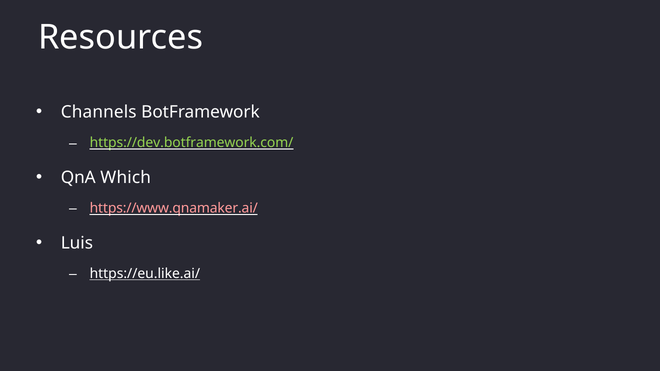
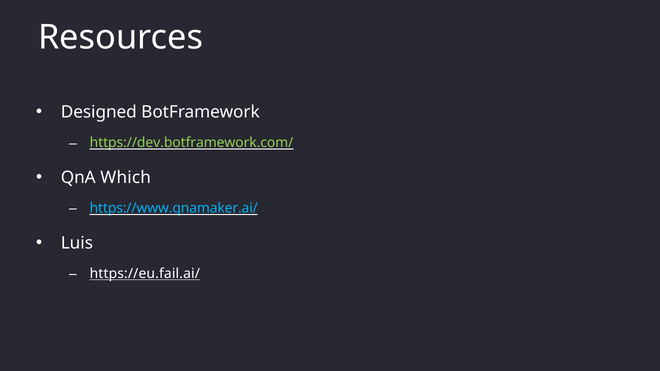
Channels: Channels -> Designed
https://www.qnamaker.ai/ colour: pink -> light blue
https://eu.like.ai/: https://eu.like.ai/ -> https://eu.fail.ai/
